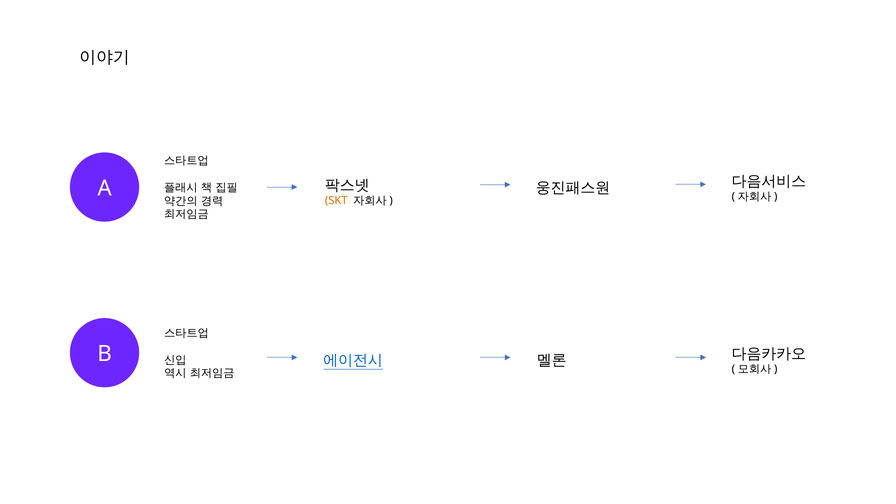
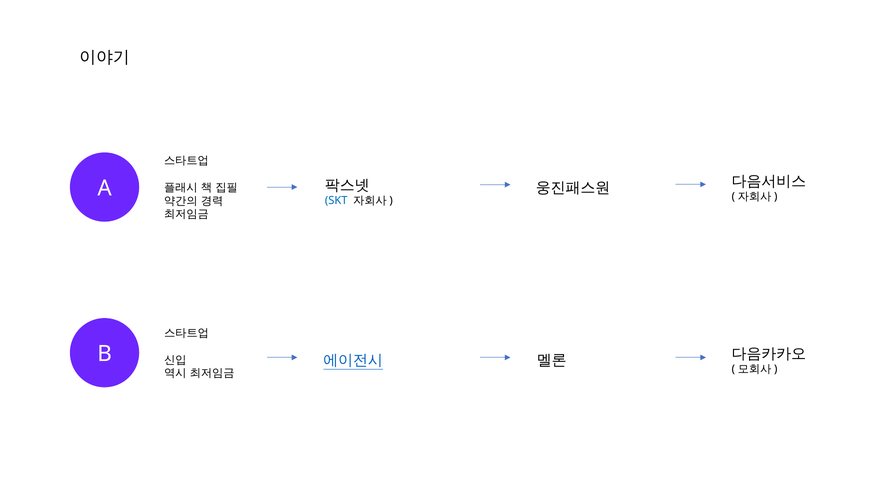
SKT colour: orange -> blue
